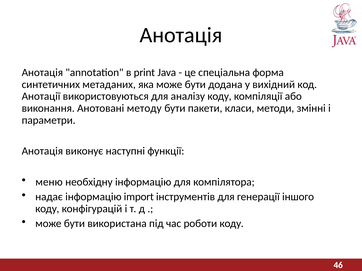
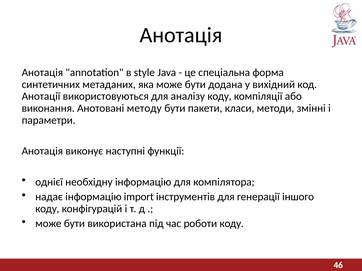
print: print -> style
меню: меню -> однієї
